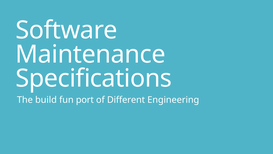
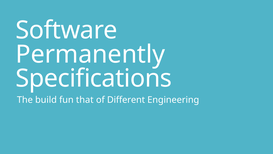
Maintenance: Maintenance -> Permanently
port: port -> that
